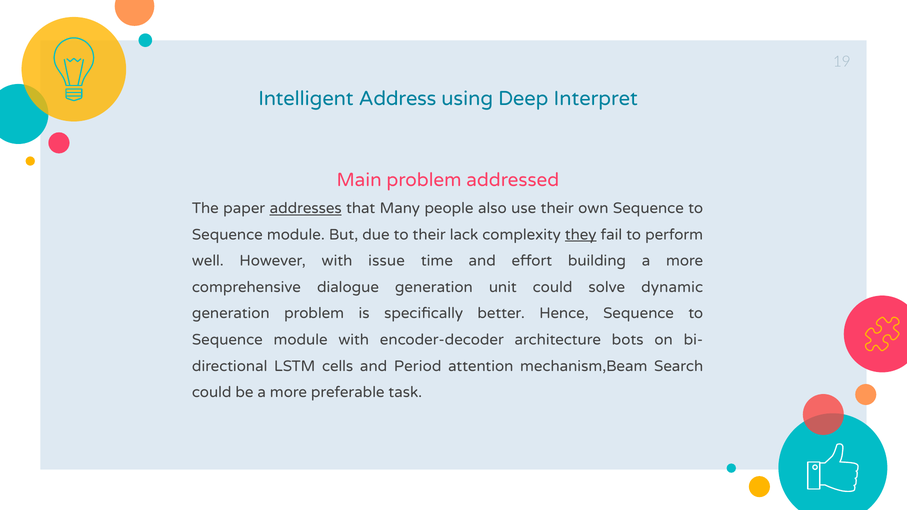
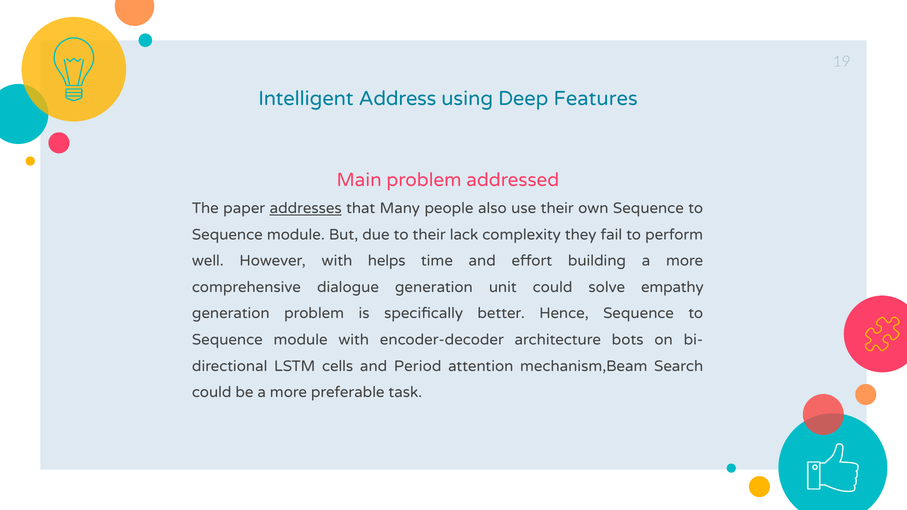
Interpret: Interpret -> Features
they underline: present -> none
issue: issue -> helps
dynamic: dynamic -> empathy
